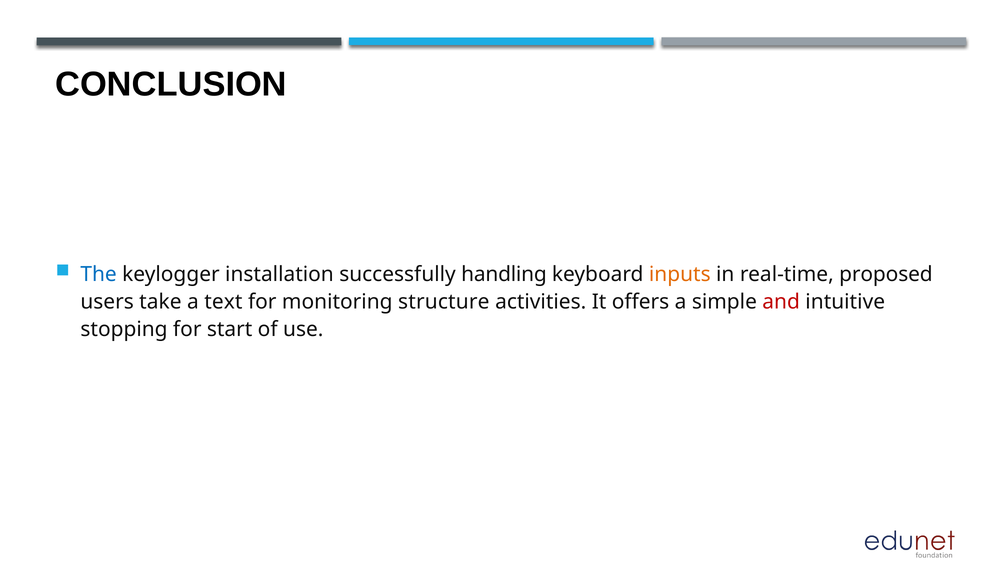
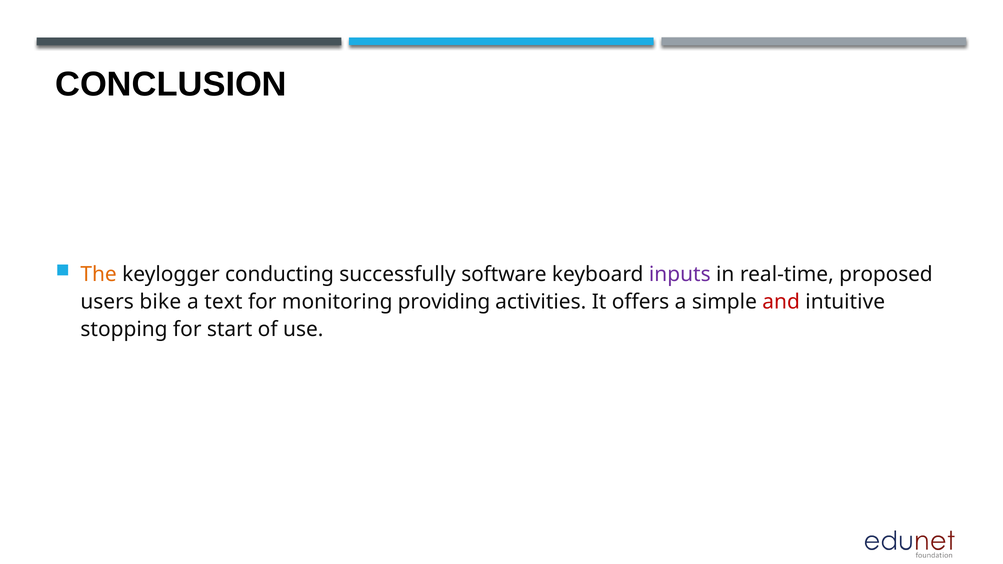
The colour: blue -> orange
installation: installation -> conducting
handling: handling -> software
inputs colour: orange -> purple
take: take -> bike
structure: structure -> providing
